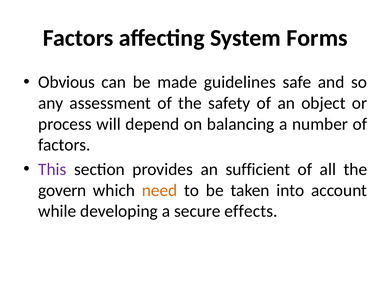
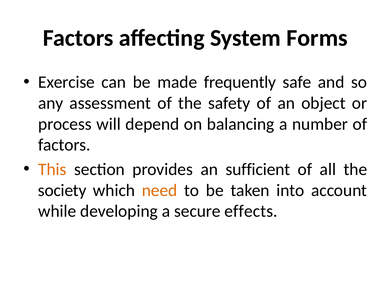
Obvious: Obvious -> Exercise
guidelines: guidelines -> frequently
This colour: purple -> orange
govern: govern -> society
